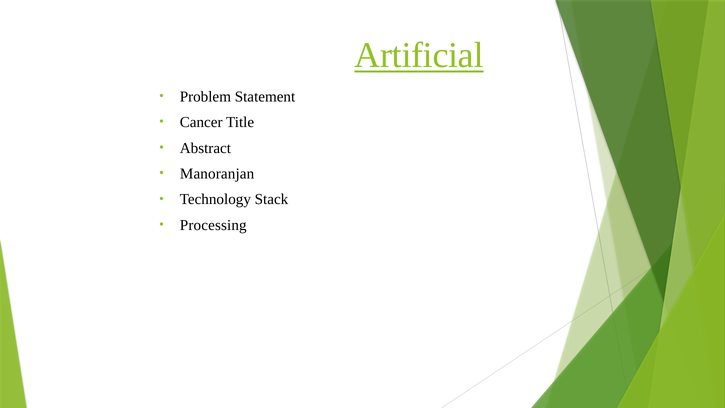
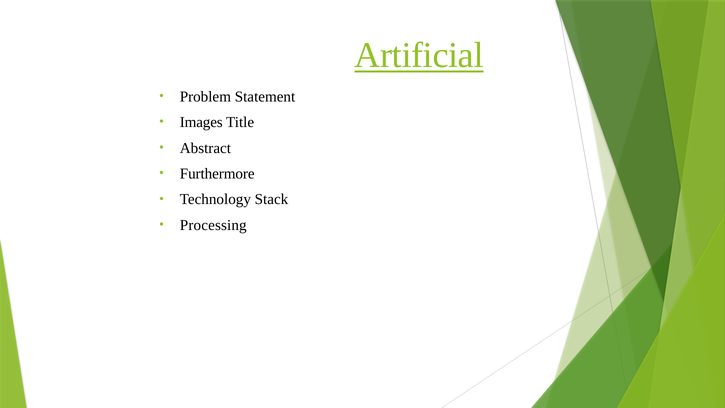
Cancer: Cancer -> Images
Manoranjan: Manoranjan -> Furthermore
